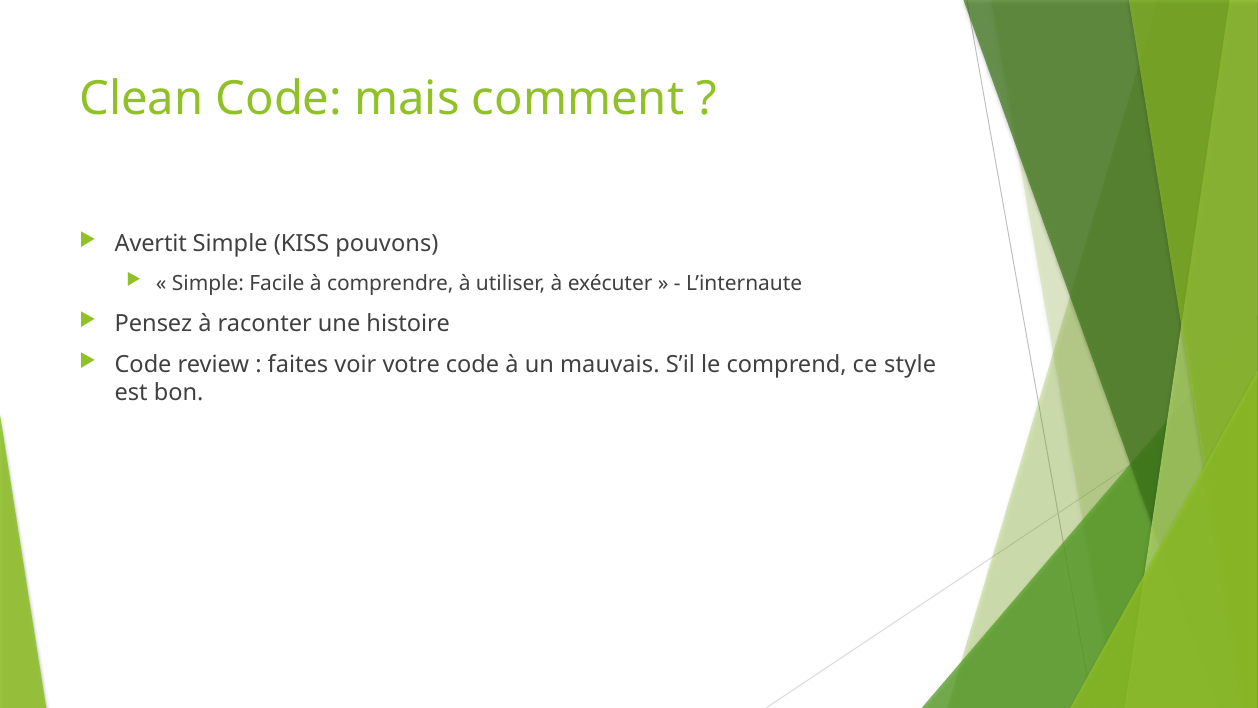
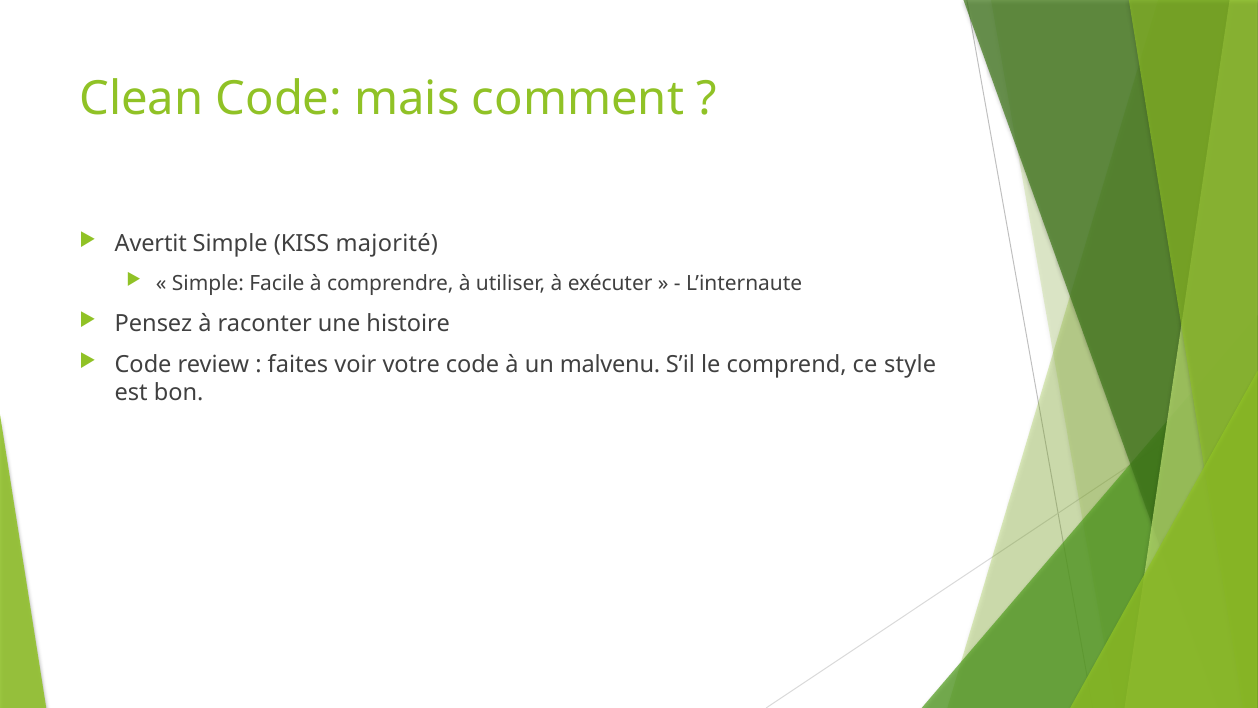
pouvons: pouvons -> majorité
mauvais: mauvais -> malvenu
